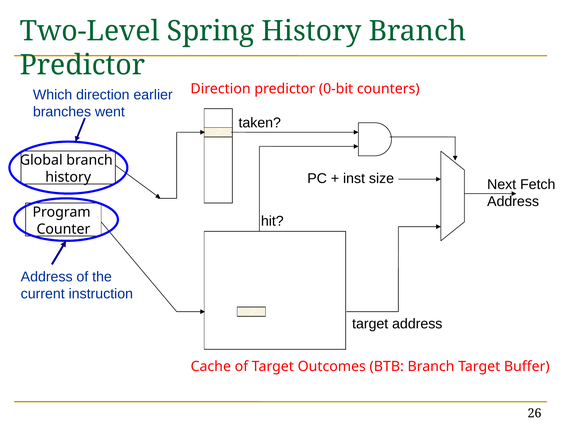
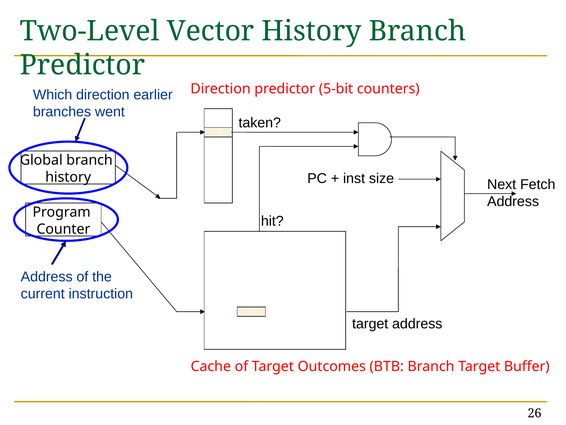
Spring: Spring -> Vector
0-bit: 0-bit -> 5-bit
